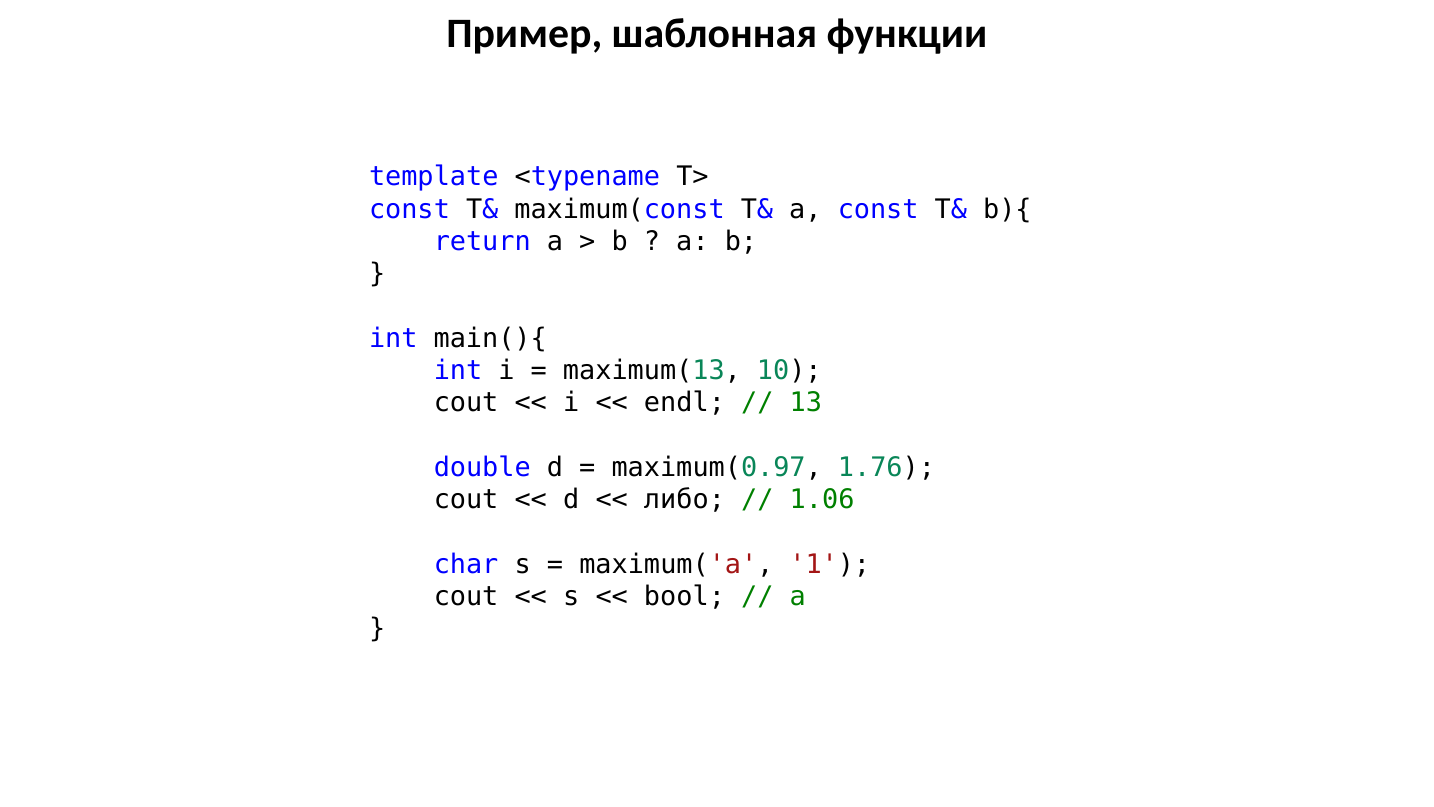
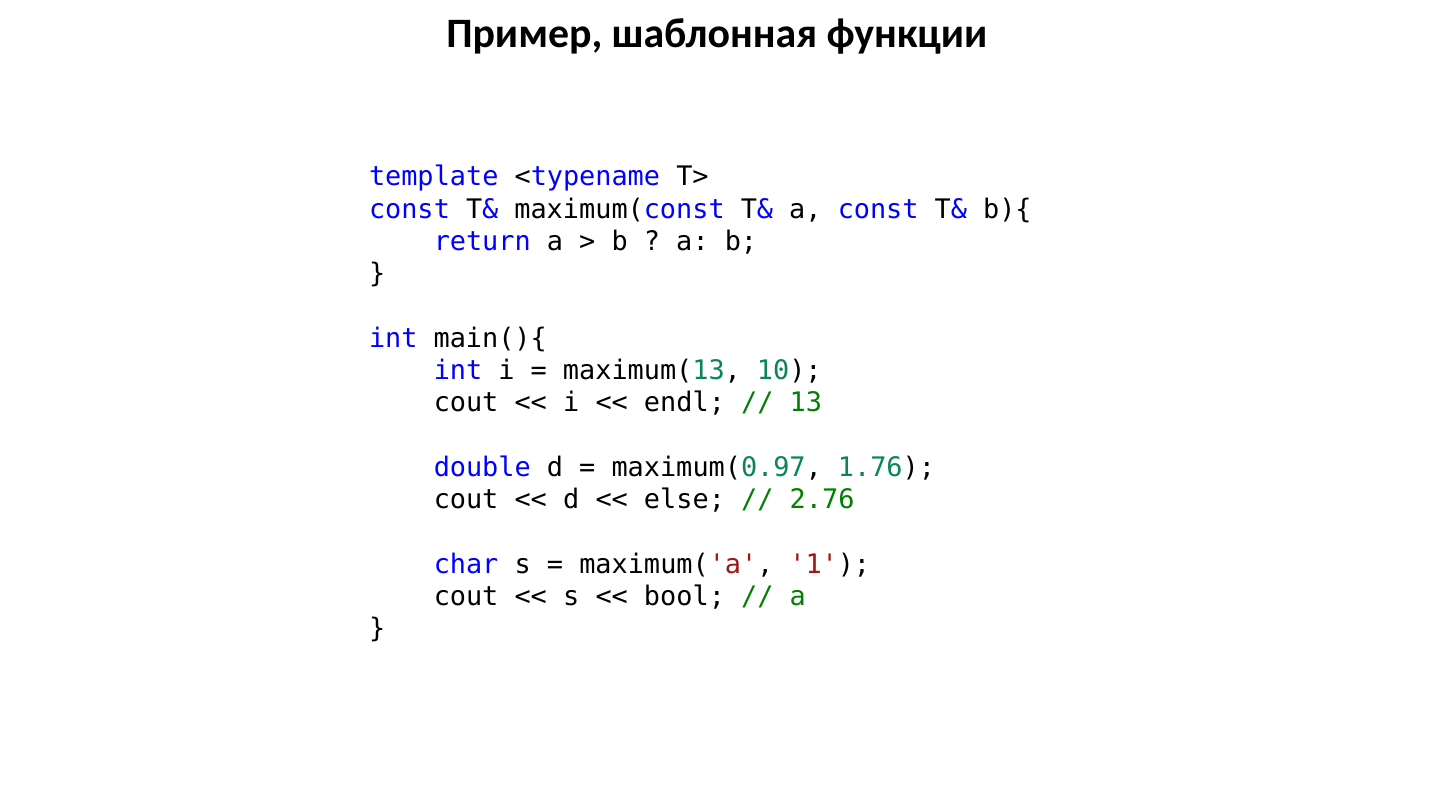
либо: либо -> else
1.06: 1.06 -> 2.76
